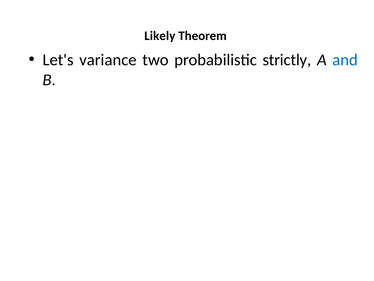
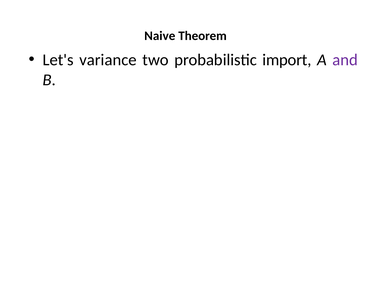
Likely: Likely -> Naive
strictly: strictly -> import
and colour: blue -> purple
